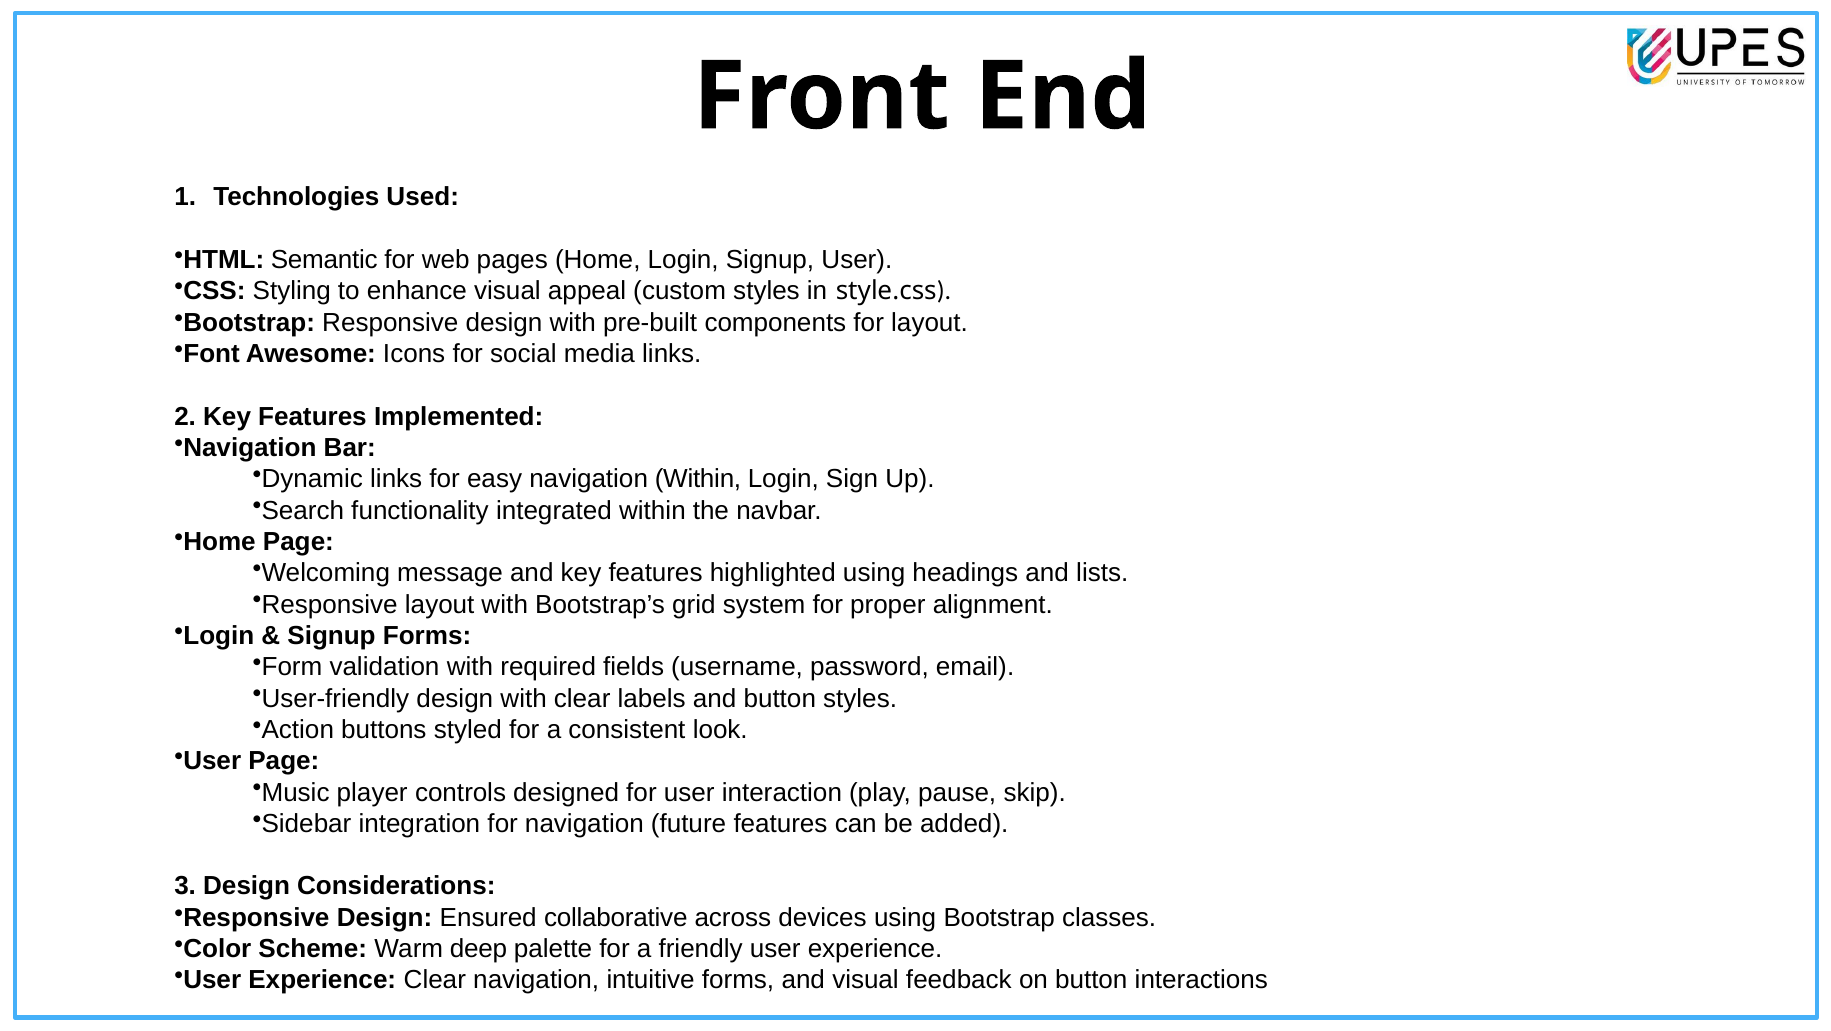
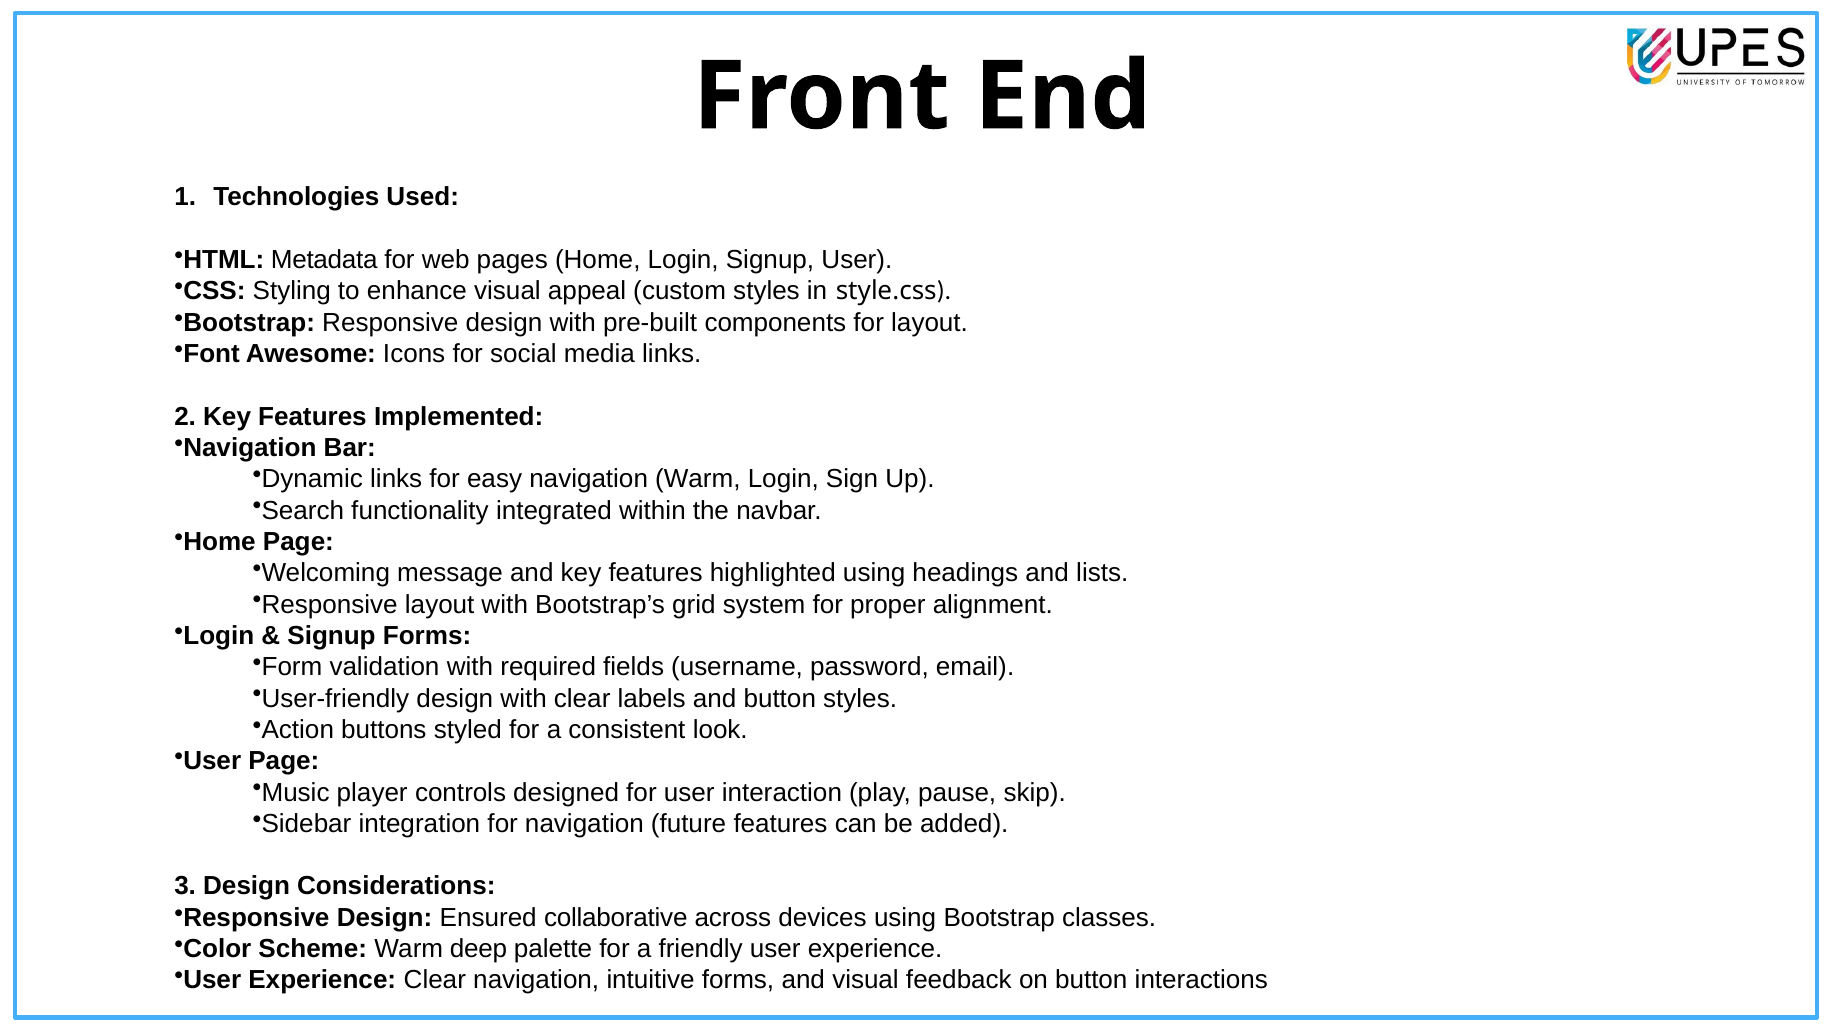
Semantic: Semantic -> Metadata
navigation Within: Within -> Warm
